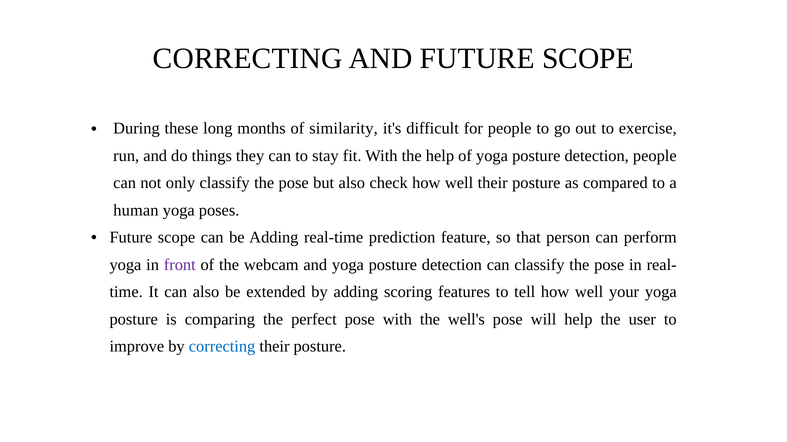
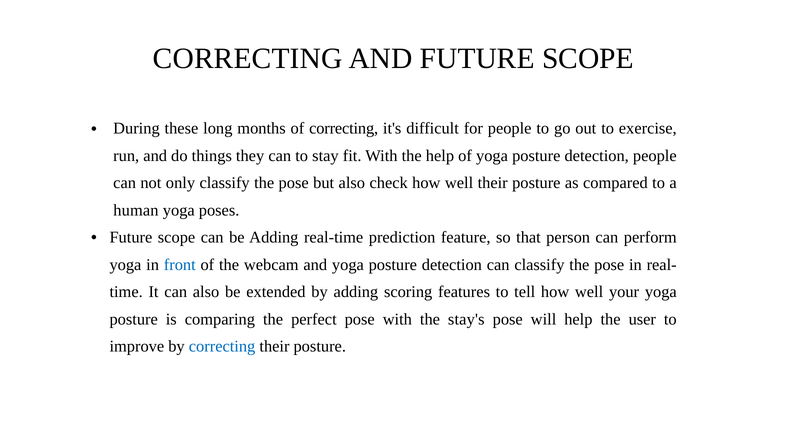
of similarity: similarity -> correcting
front colour: purple -> blue
well's: well's -> stay's
